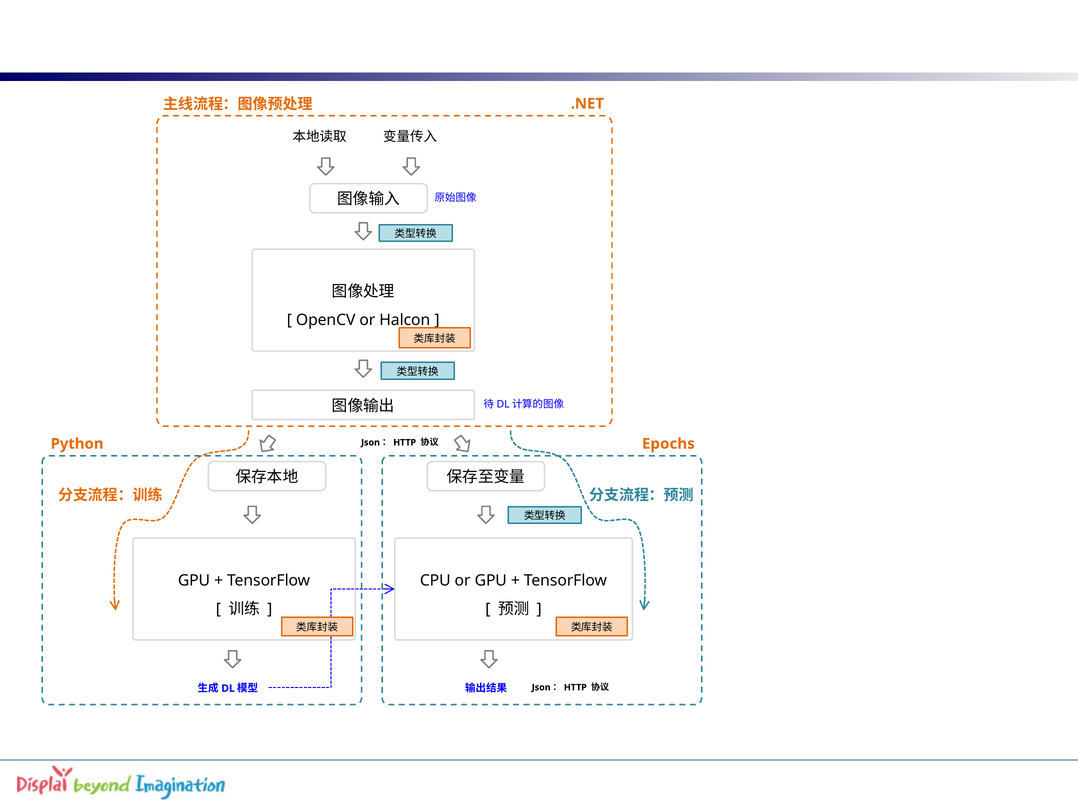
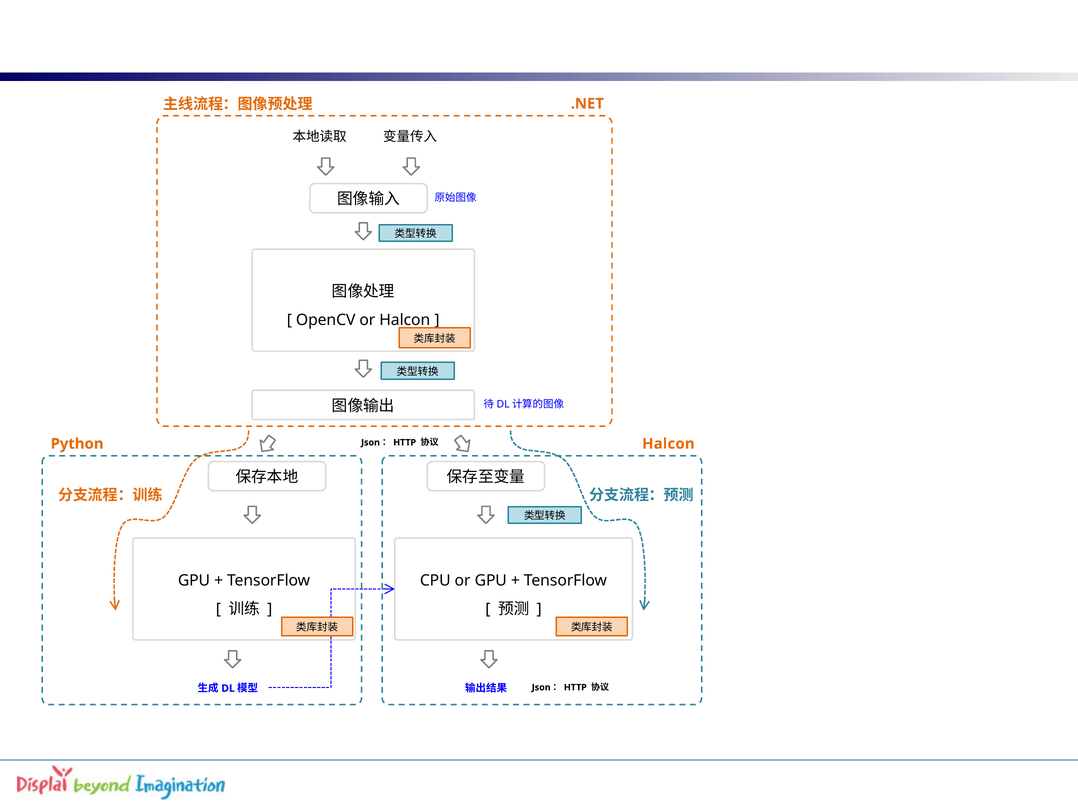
Python Epochs: Epochs -> Halcon
